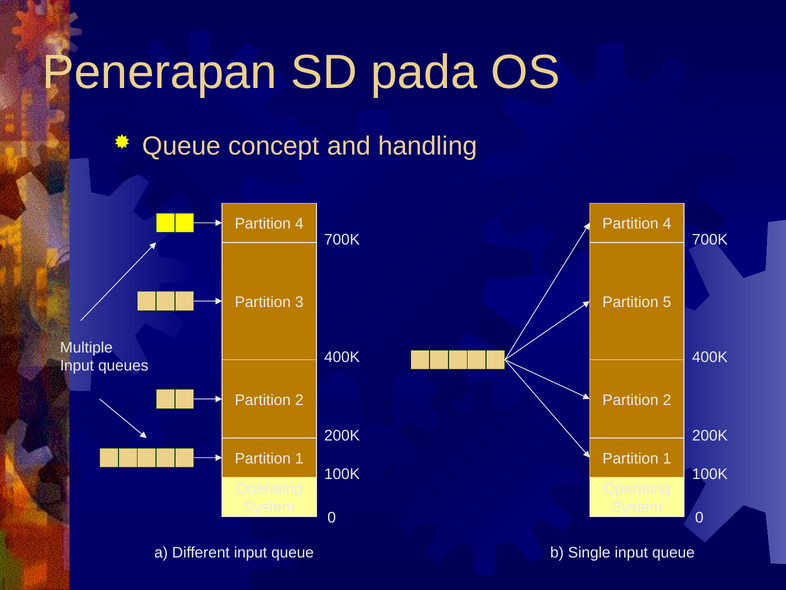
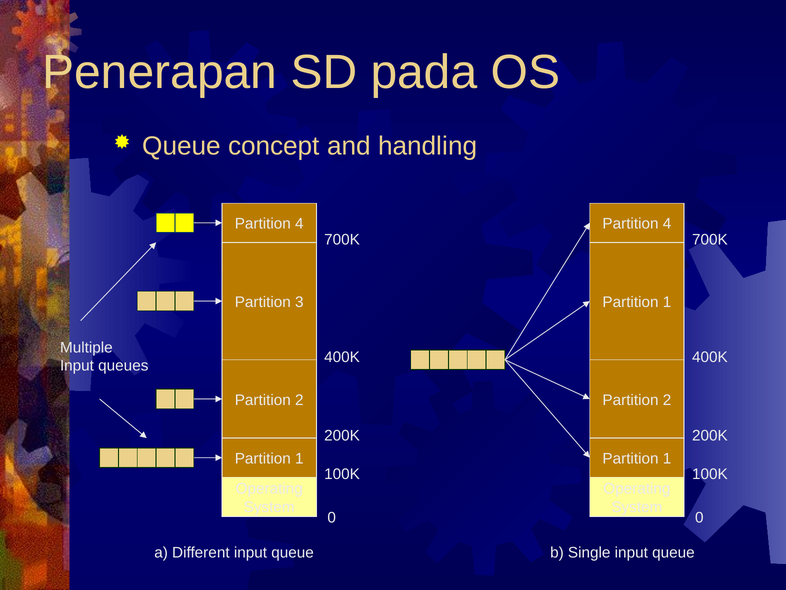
5 at (667, 302): 5 -> 1
